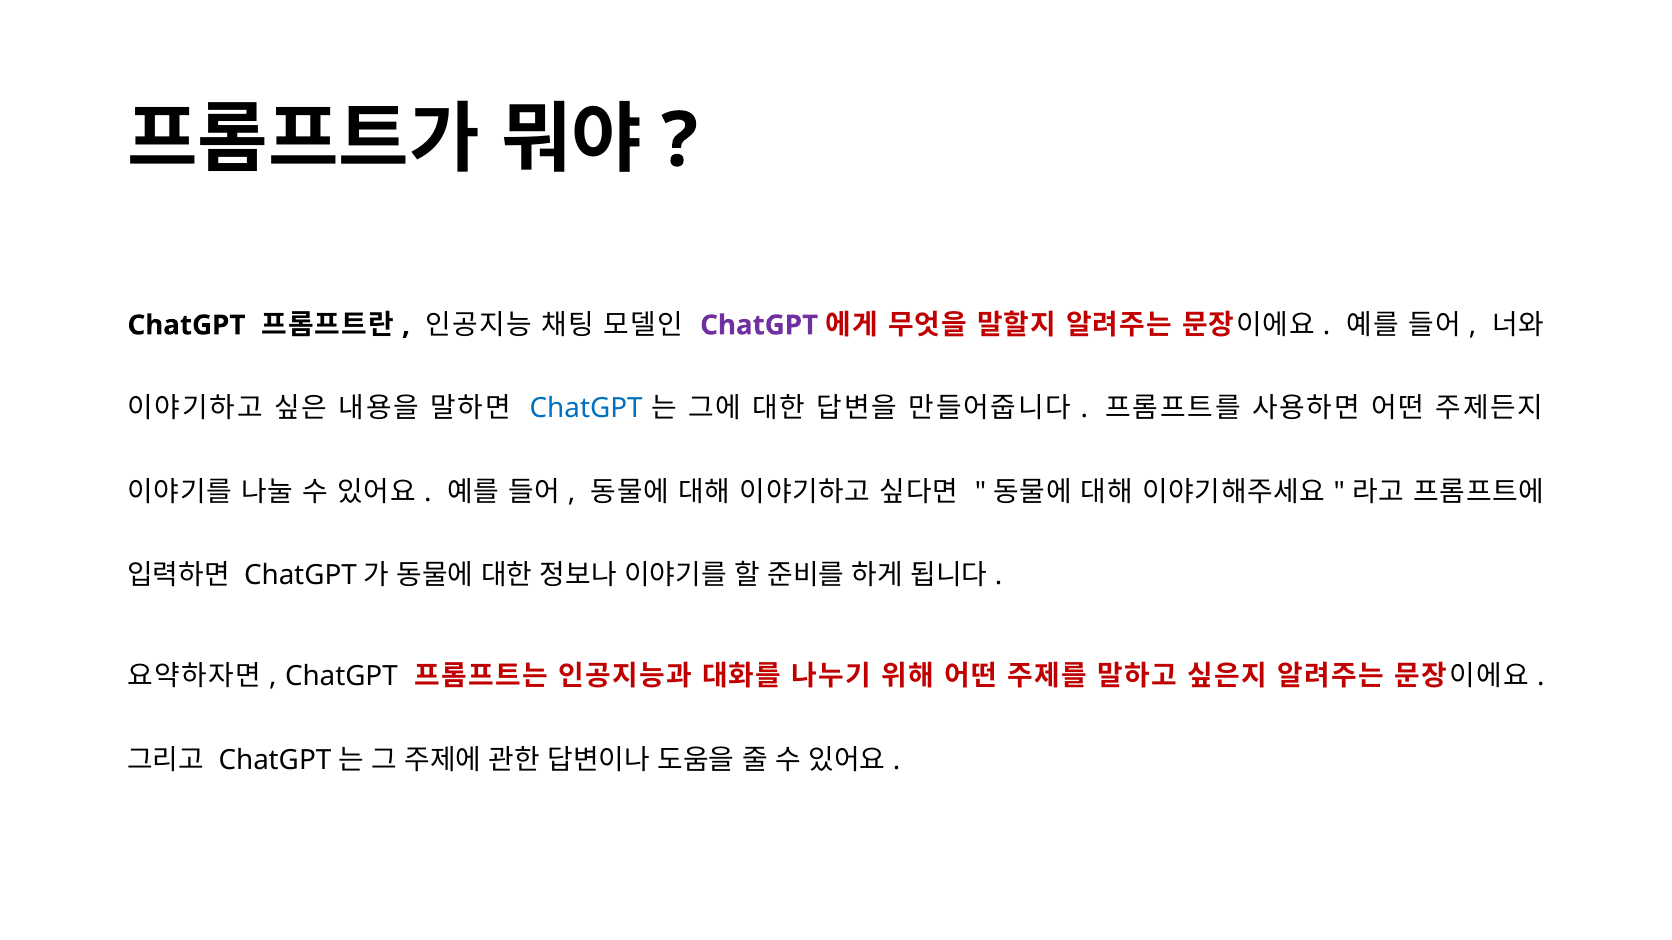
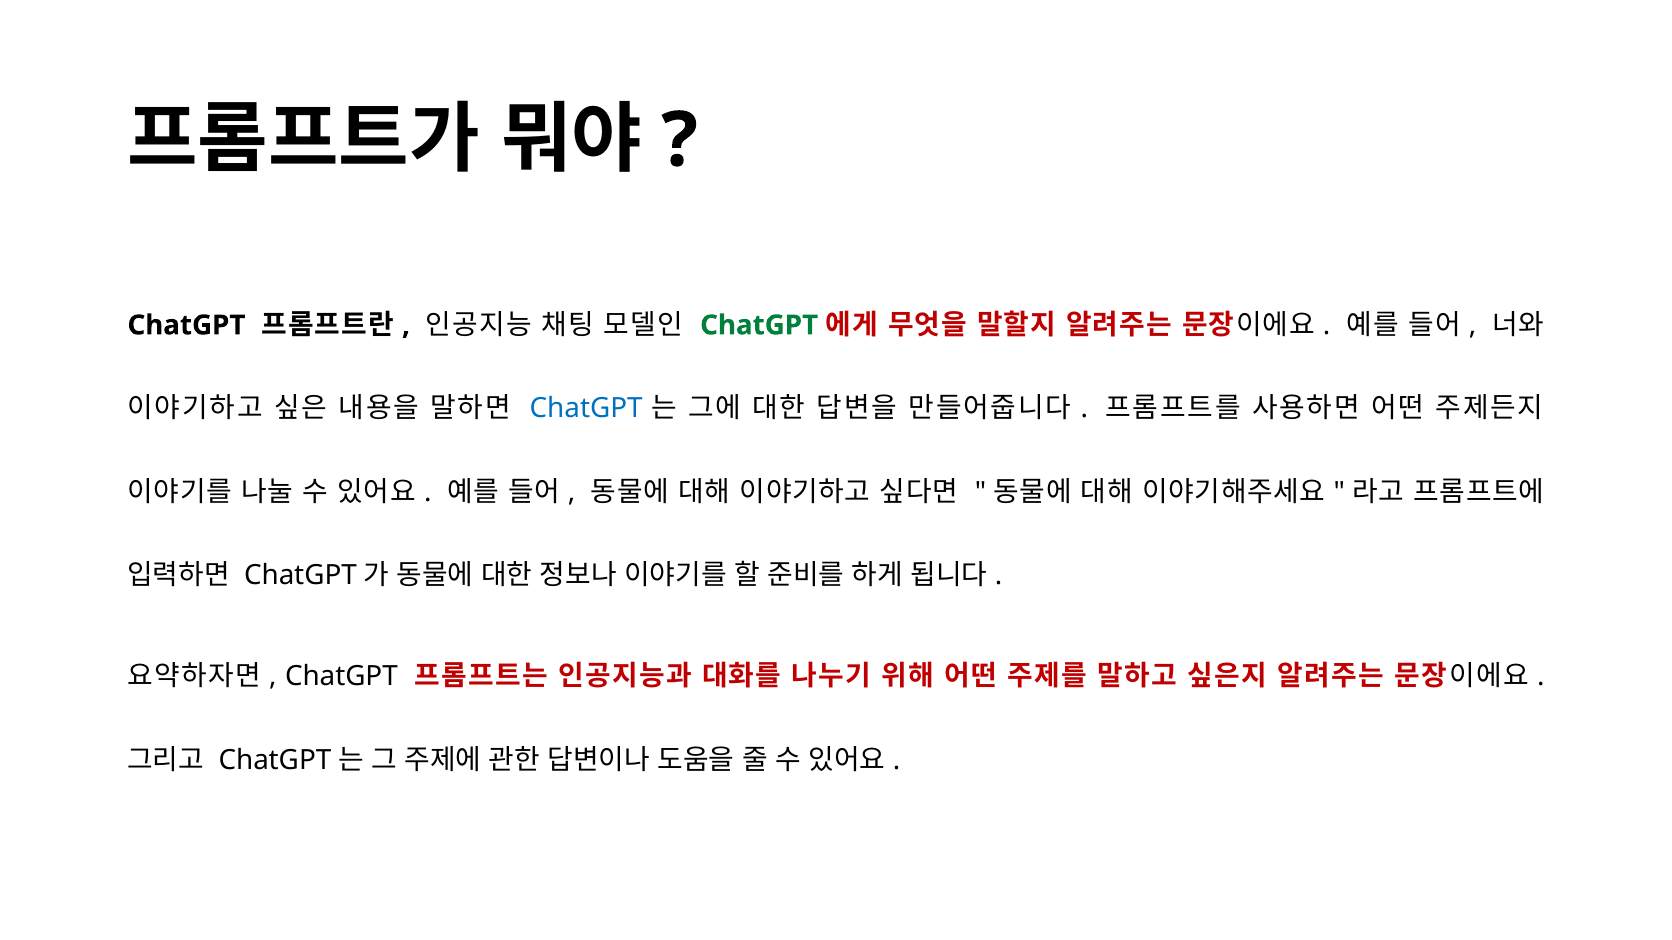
ChatGPT at (759, 325) colour: purple -> green
